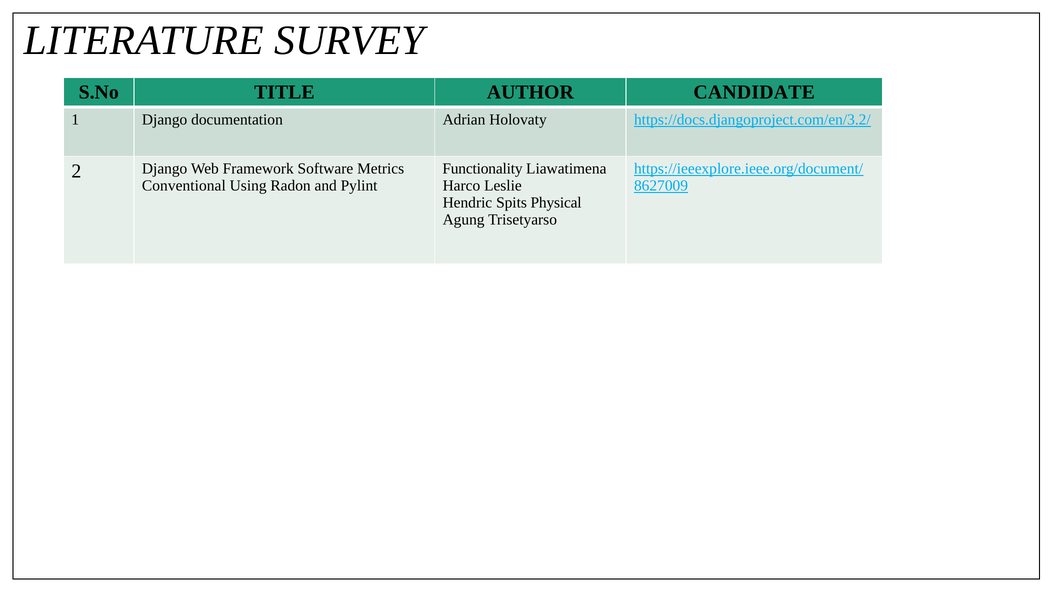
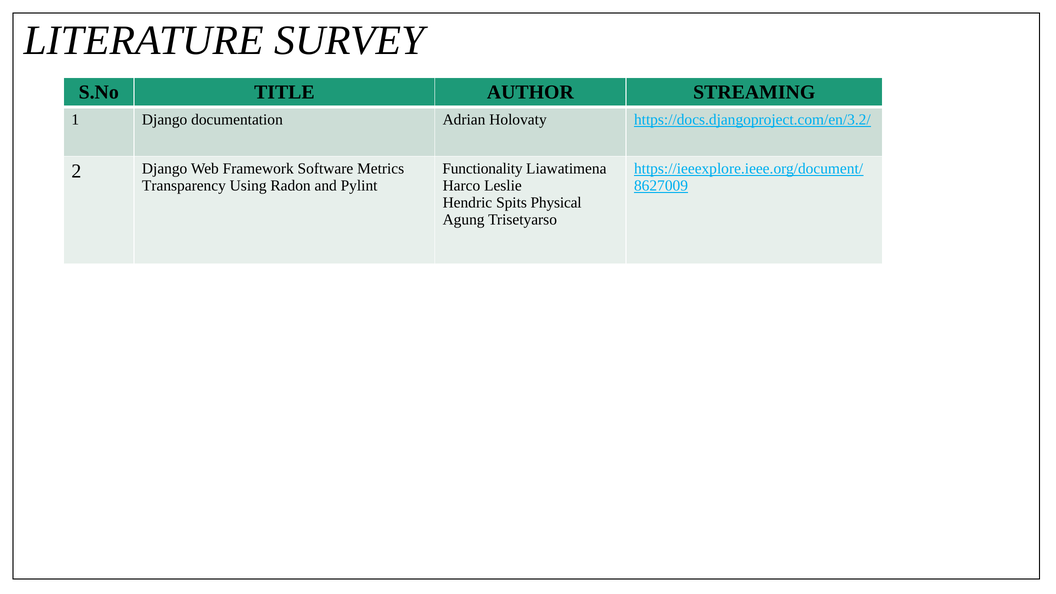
CANDIDATE: CANDIDATE -> STREAMING
Conventional: Conventional -> Transparency
